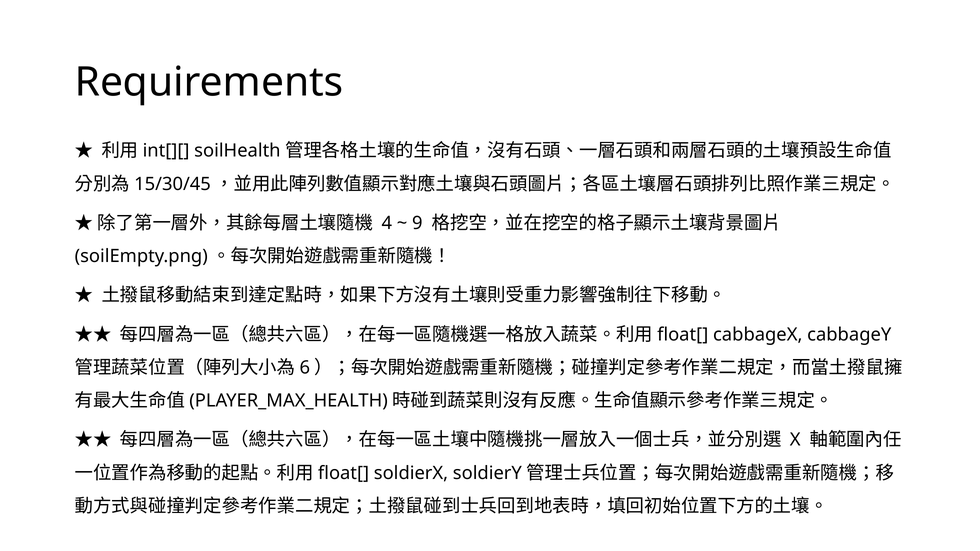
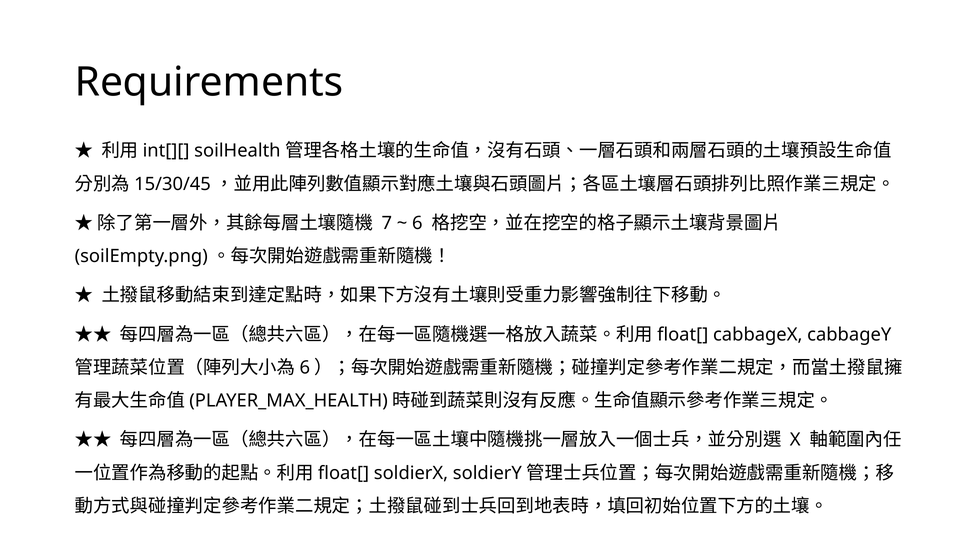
4: 4 -> 7
9: 9 -> 6
